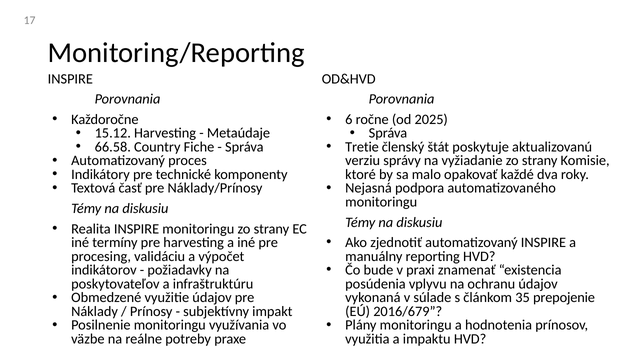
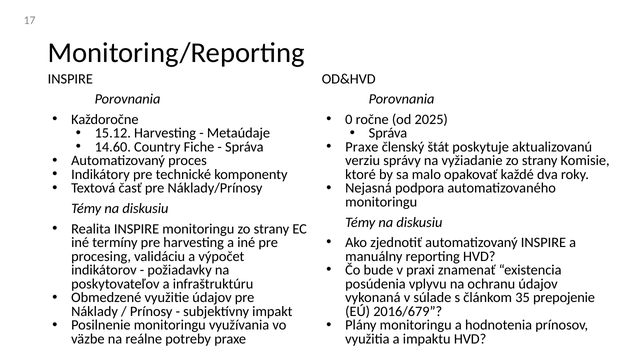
6: 6 -> 0
66.58: 66.58 -> 14.60
Tretie at (362, 147): Tretie -> Praxe
